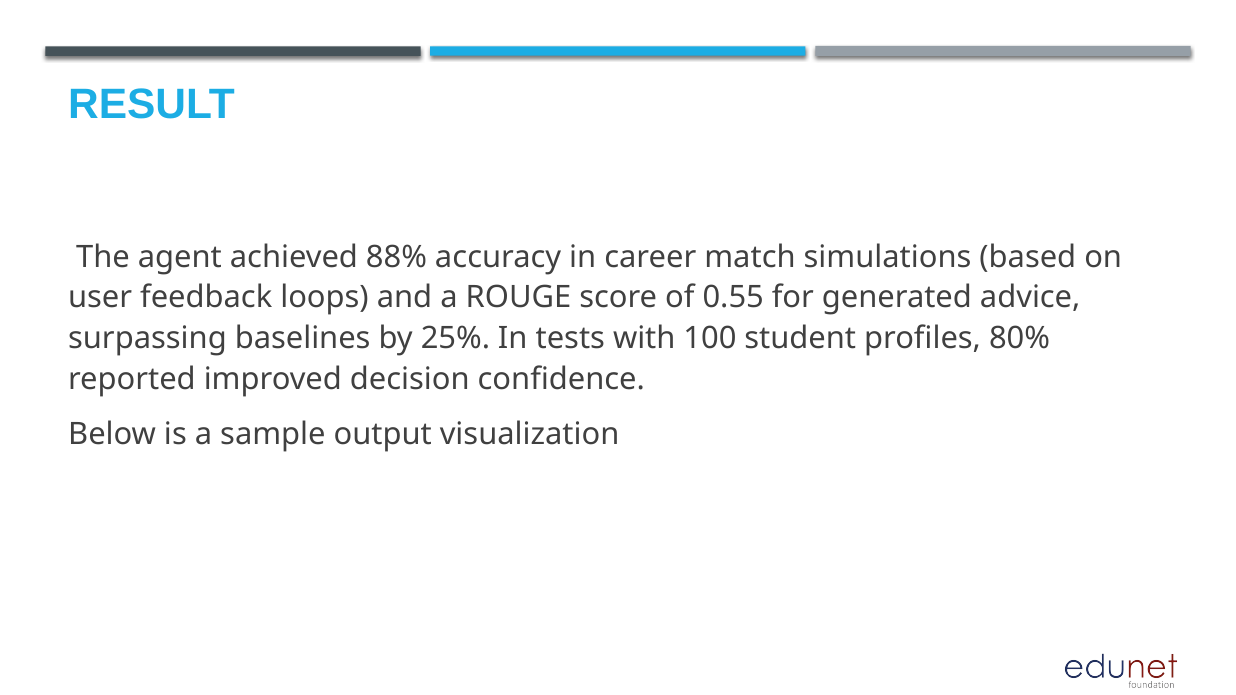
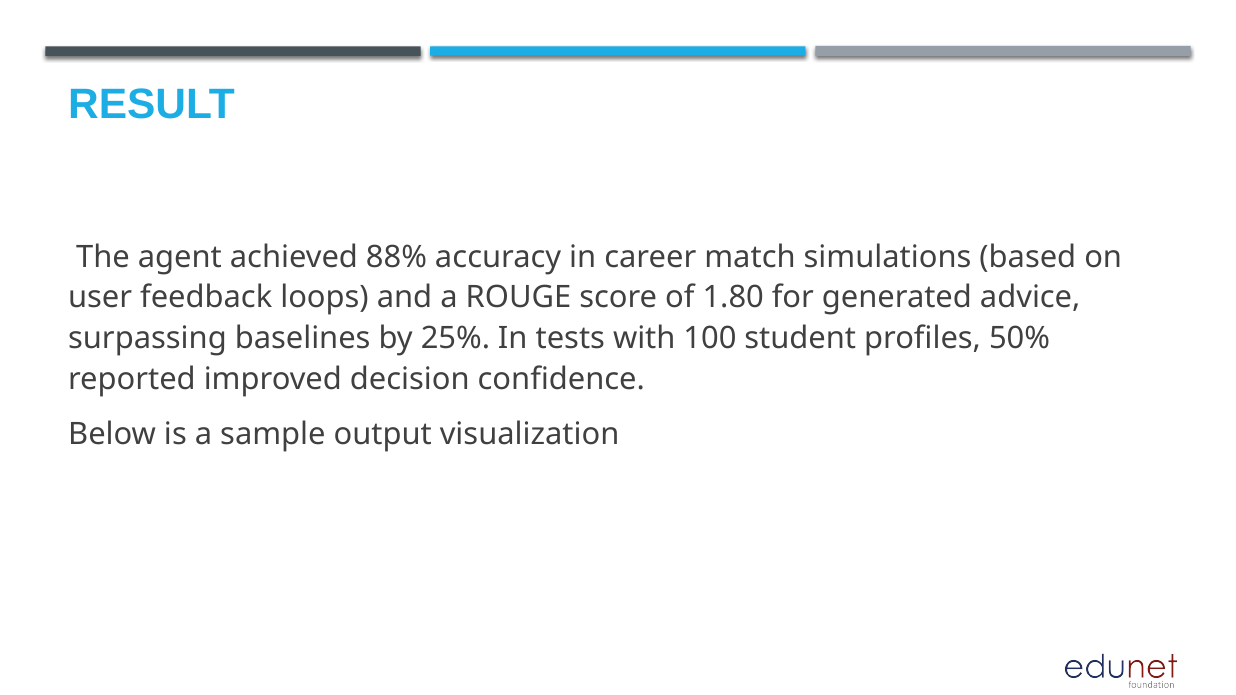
0.55: 0.55 -> 1.80
80%: 80% -> 50%
